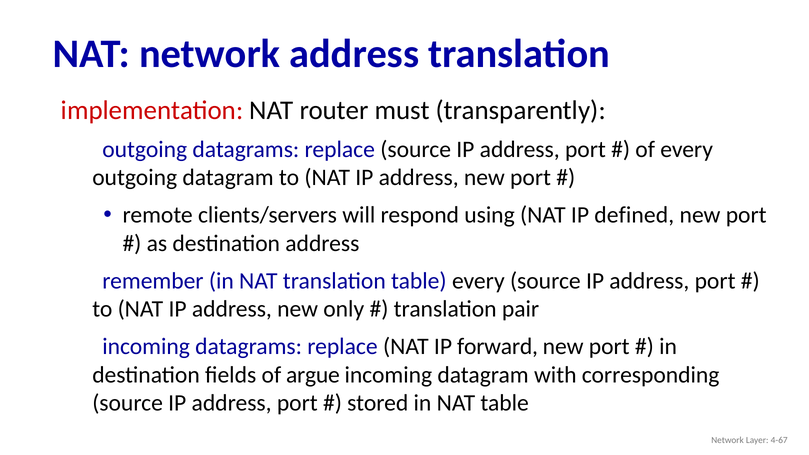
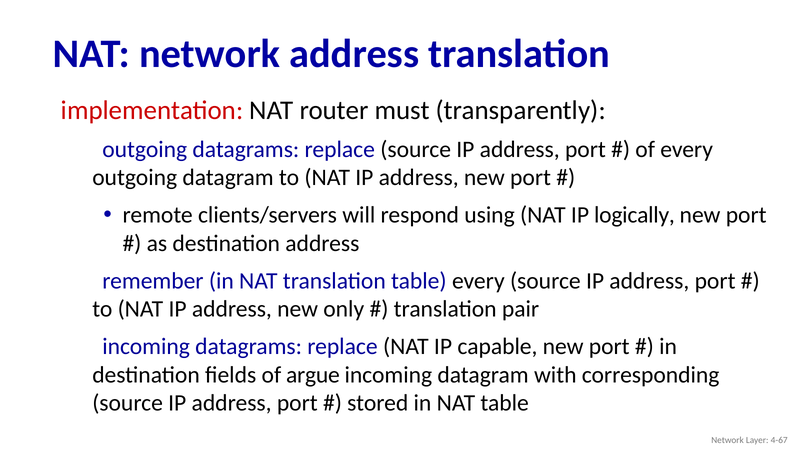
defined: defined -> logically
forward: forward -> capable
